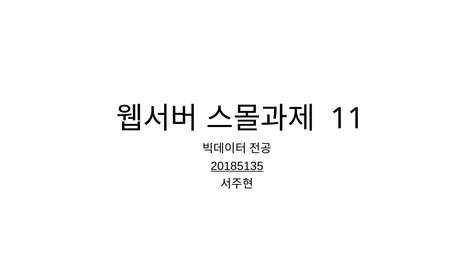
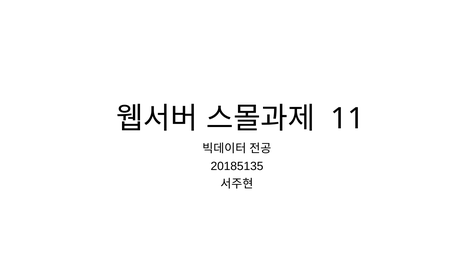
20185135 underline: present -> none
